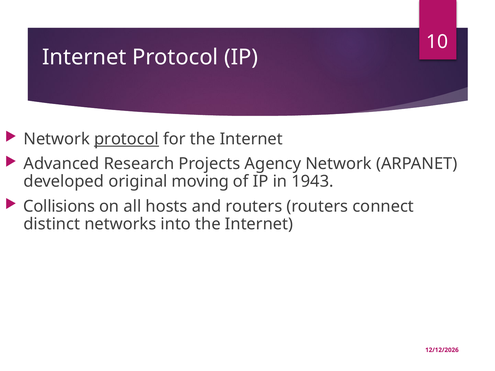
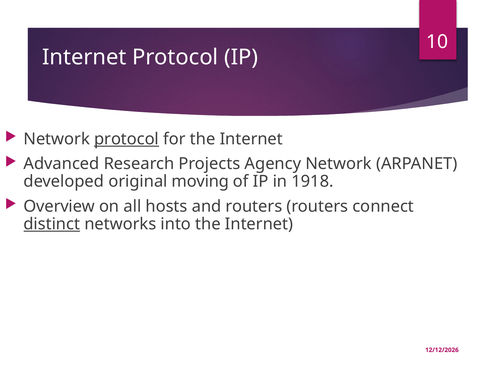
1943: 1943 -> 1918
Collisions: Collisions -> Overview
distinct underline: none -> present
